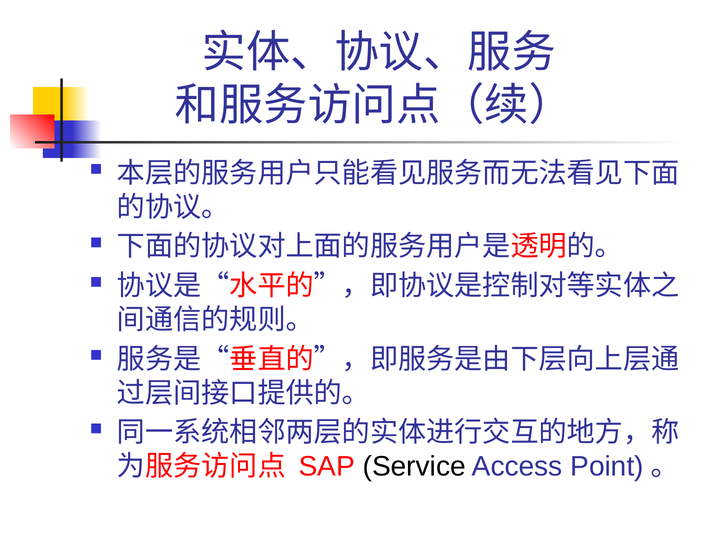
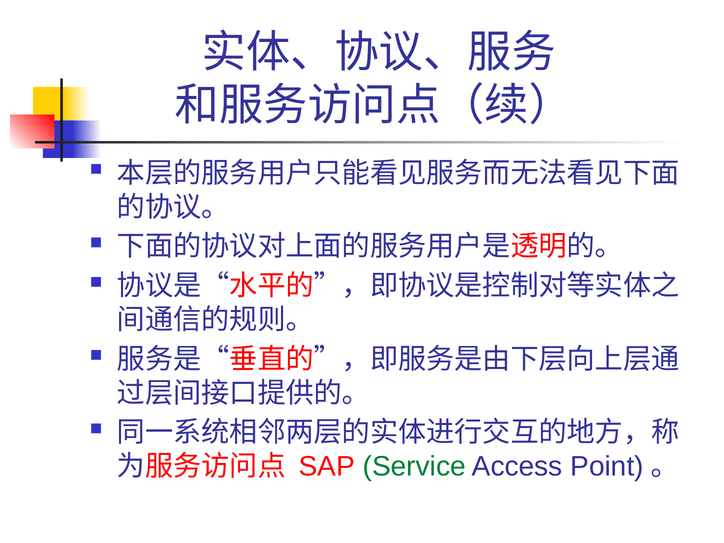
Service colour: black -> green
